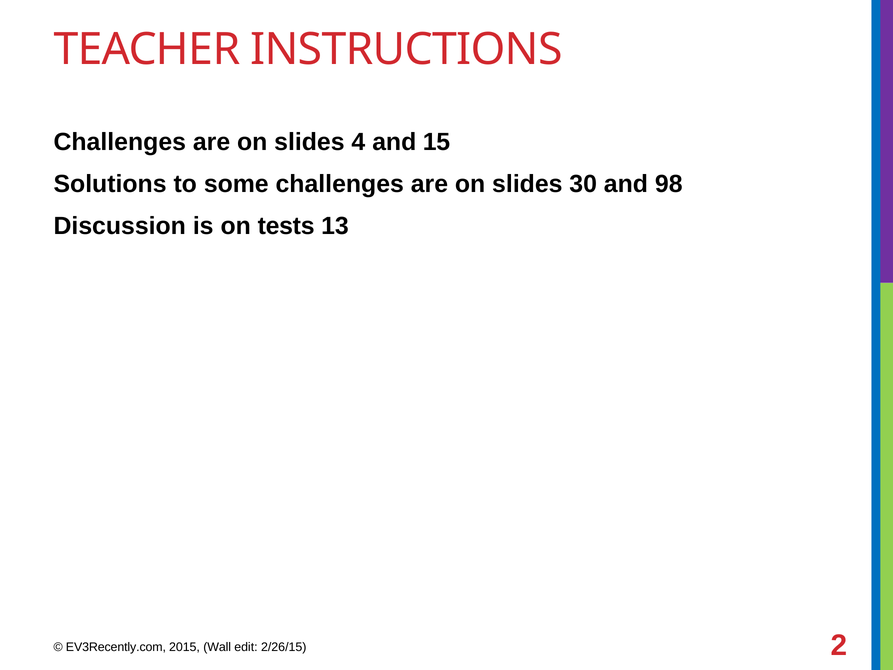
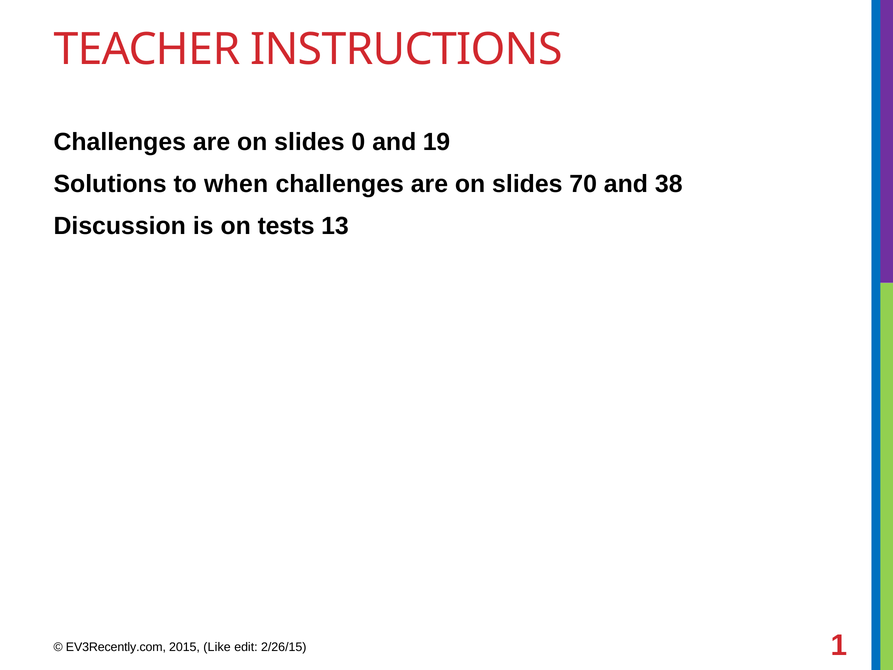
4: 4 -> 0
15: 15 -> 19
some: some -> when
30: 30 -> 70
98: 98 -> 38
Wall: Wall -> Like
2: 2 -> 1
